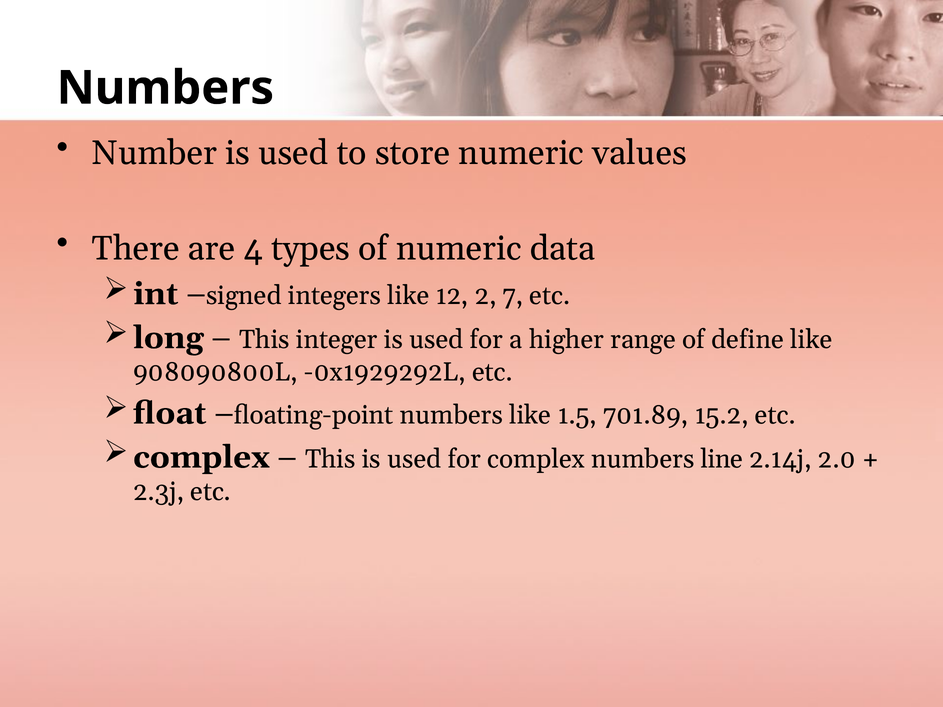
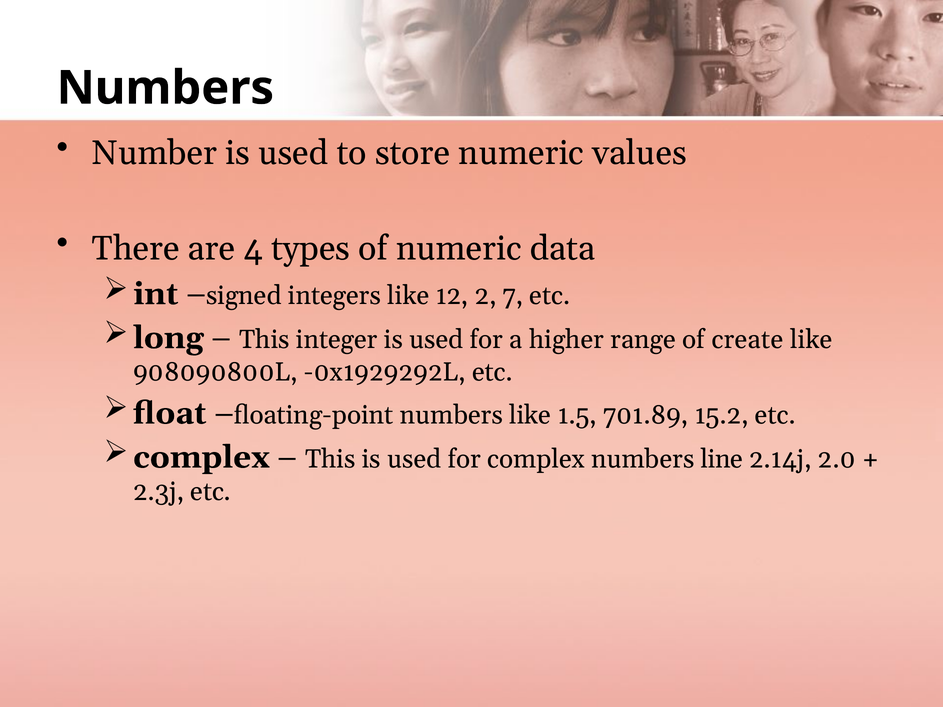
define: define -> create
